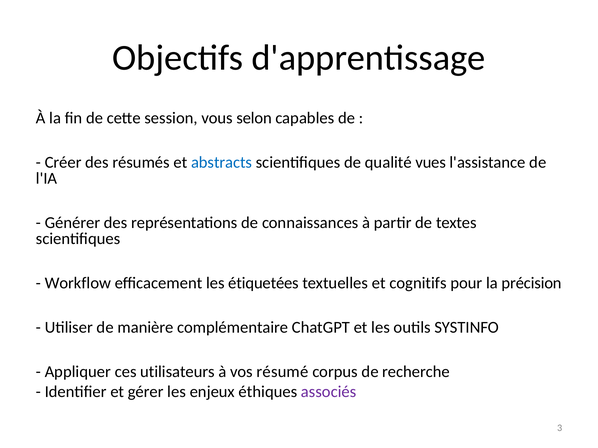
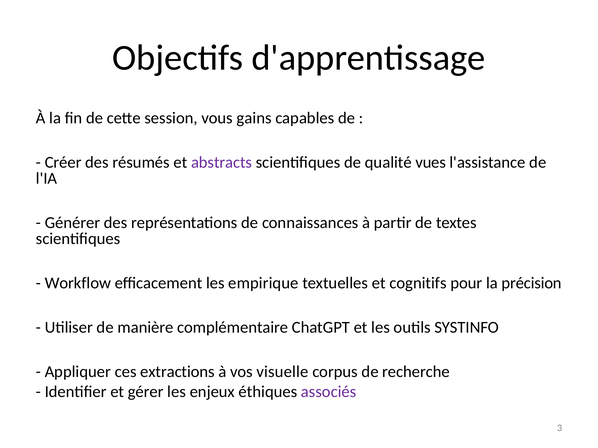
selon: selon -> gains
abstracts colour: blue -> purple
étiquetées: étiquetées -> empirique
utilisateurs: utilisateurs -> extractions
résumé: résumé -> visuelle
